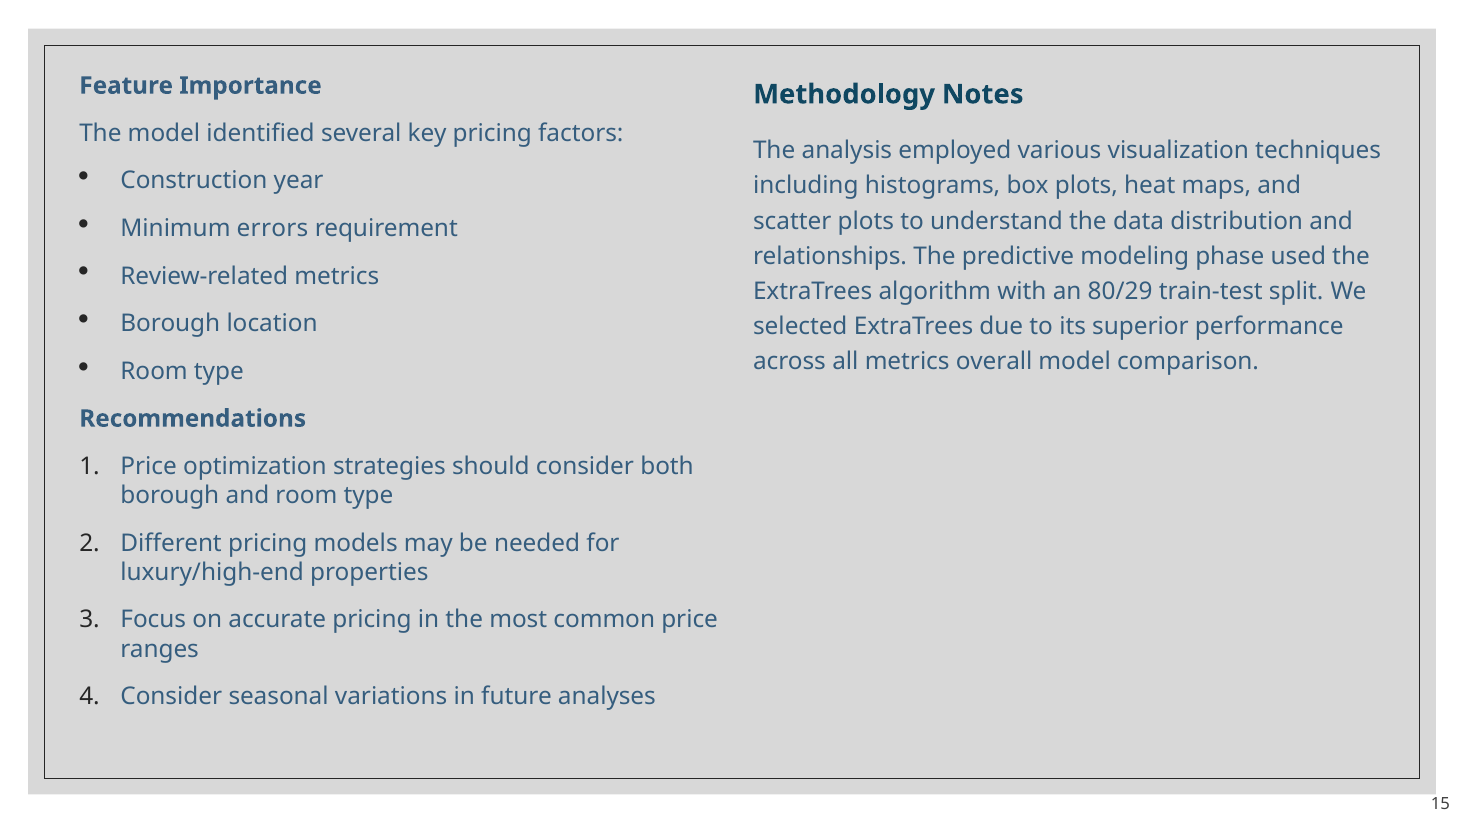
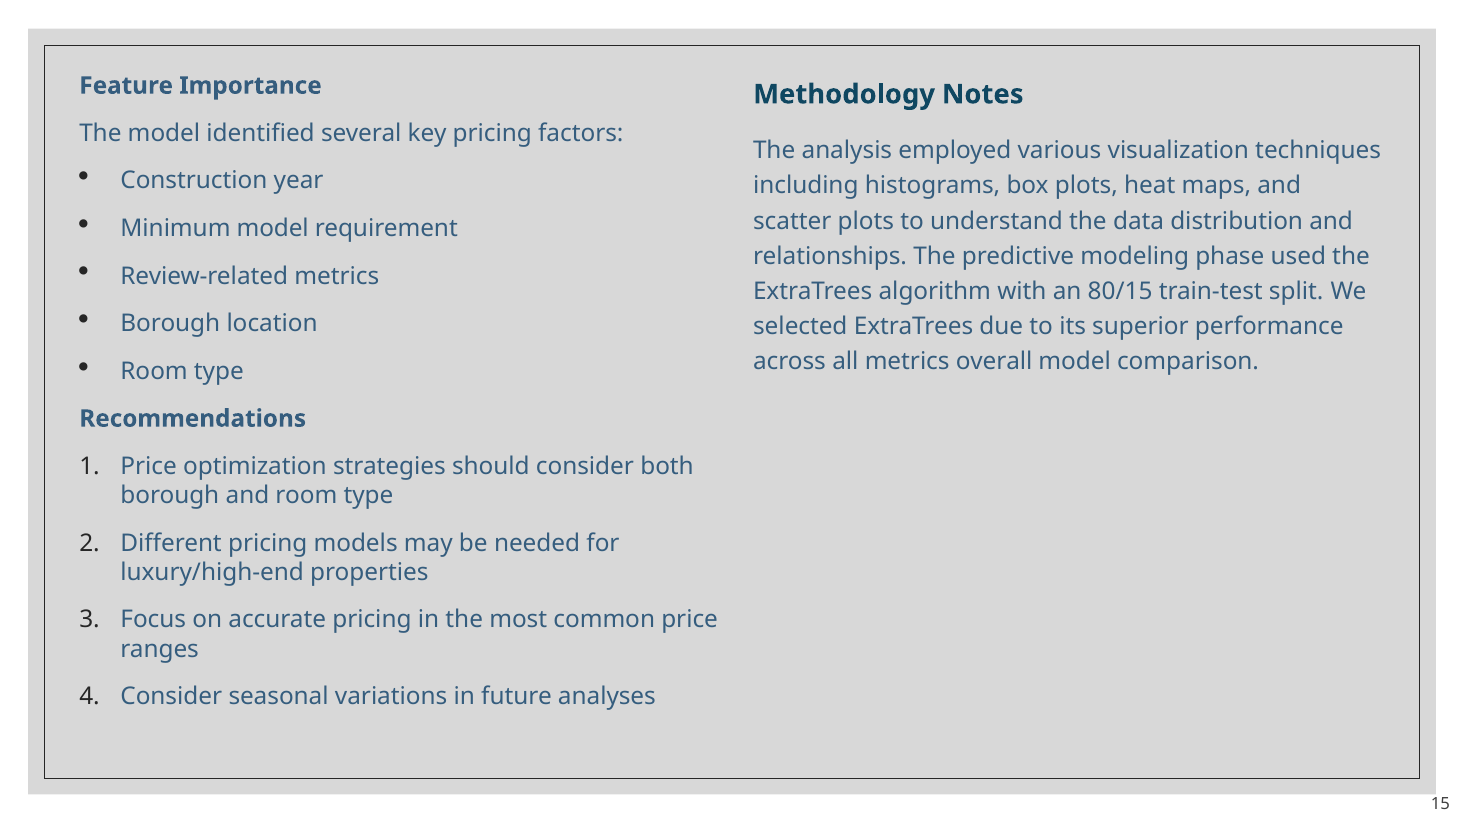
Minimum errors: errors -> model
80/29: 80/29 -> 80/15
